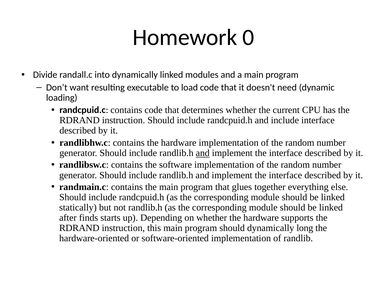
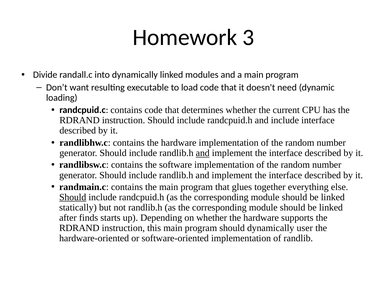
0: 0 -> 3
Should at (73, 197) underline: none -> present
long: long -> user
